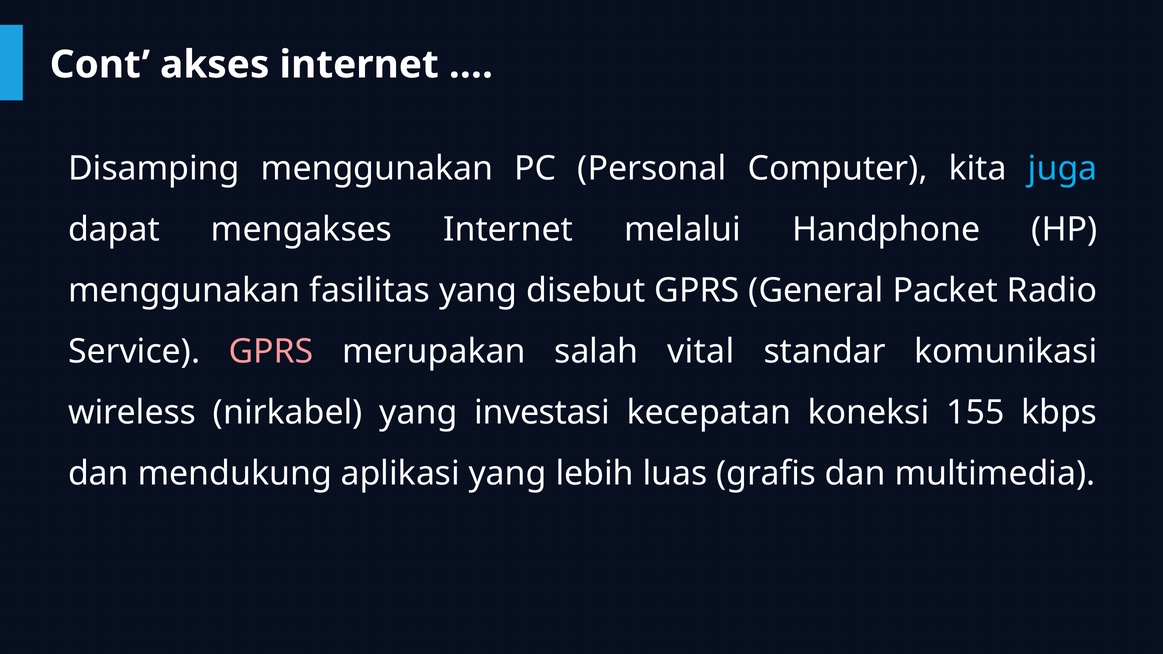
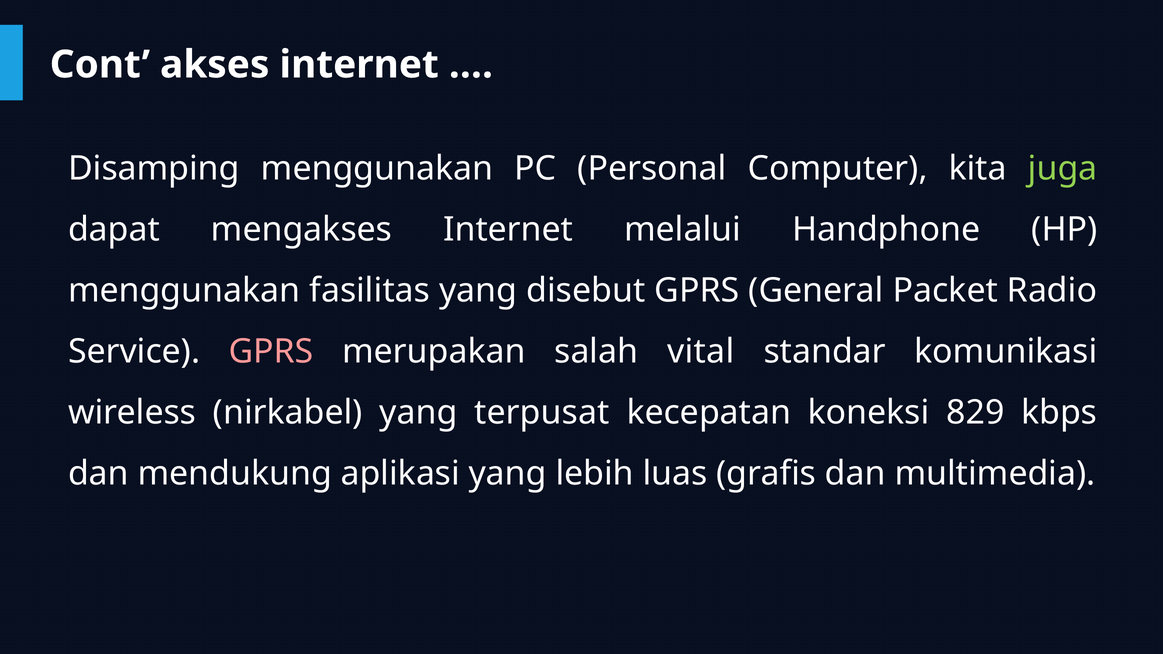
juga colour: light blue -> light green
investasi: investasi -> terpusat
155: 155 -> 829
